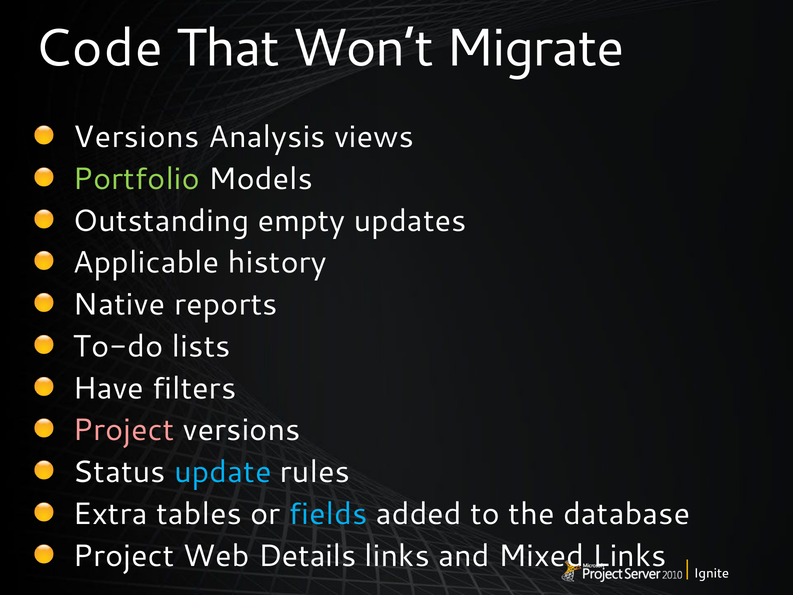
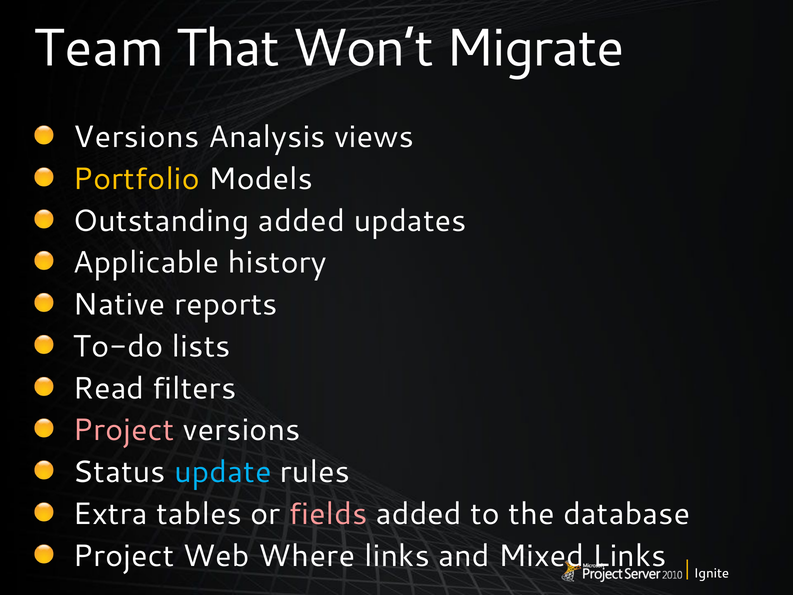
Code: Code -> Team
Portfolio colour: light green -> yellow
Outstanding empty: empty -> added
Have: Have -> Read
fields colour: light blue -> pink
Details: Details -> Where
